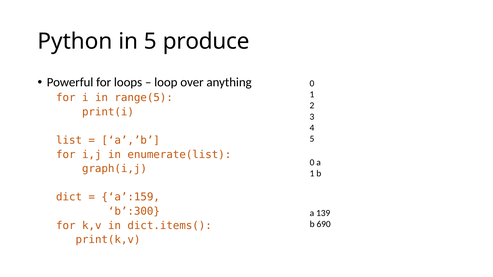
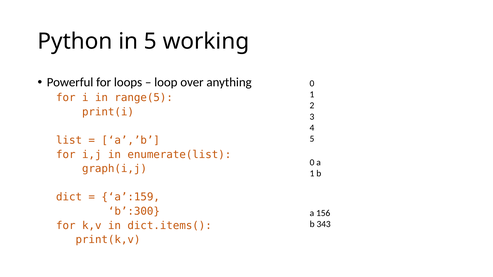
produce: produce -> working
139: 139 -> 156
690: 690 -> 343
